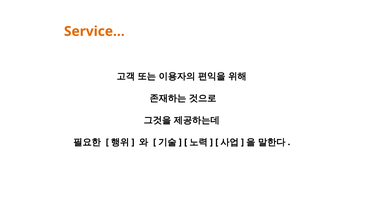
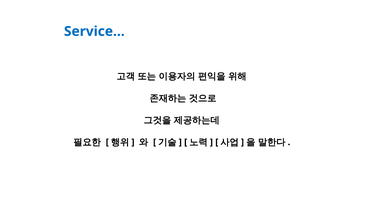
Service… colour: orange -> blue
